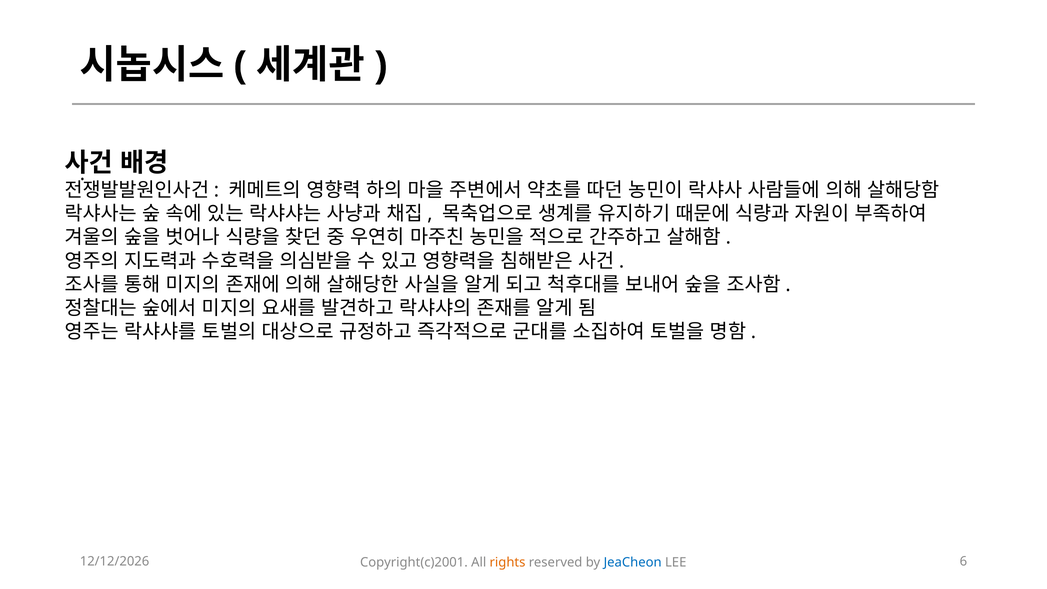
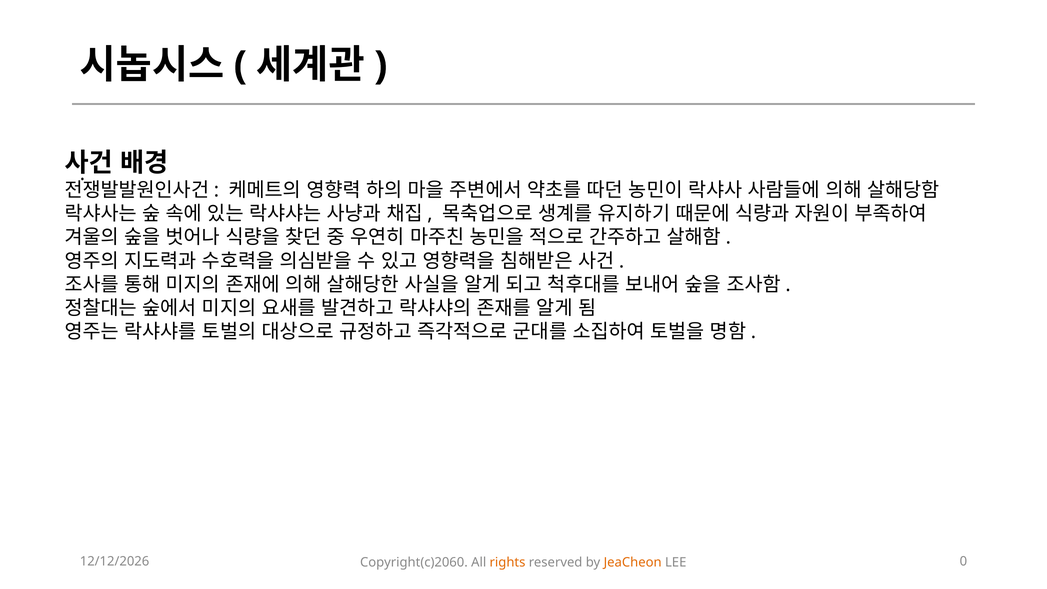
6: 6 -> 0
Copyright(c)2001: Copyright(c)2001 -> Copyright(c)2060
JeaCheon colour: blue -> orange
